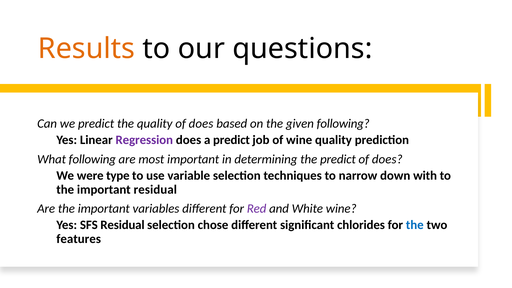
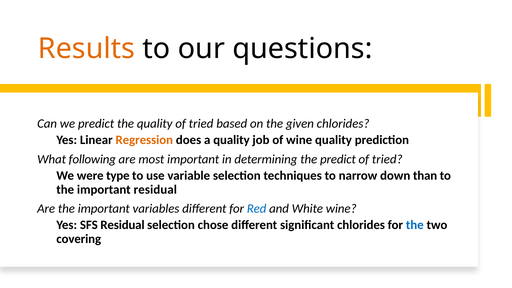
quality of does: does -> tried
given following: following -> chlorides
Regression colour: purple -> orange
a predict: predict -> quality
does at (387, 159): does -> tried
with: with -> than
Red colour: purple -> blue
features: features -> covering
